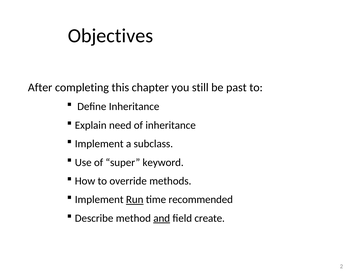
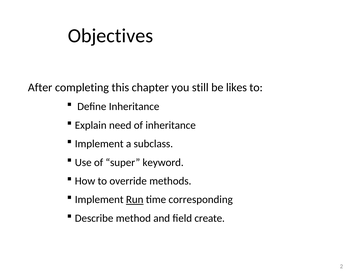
past: past -> likes
recommended: recommended -> corresponding
and underline: present -> none
